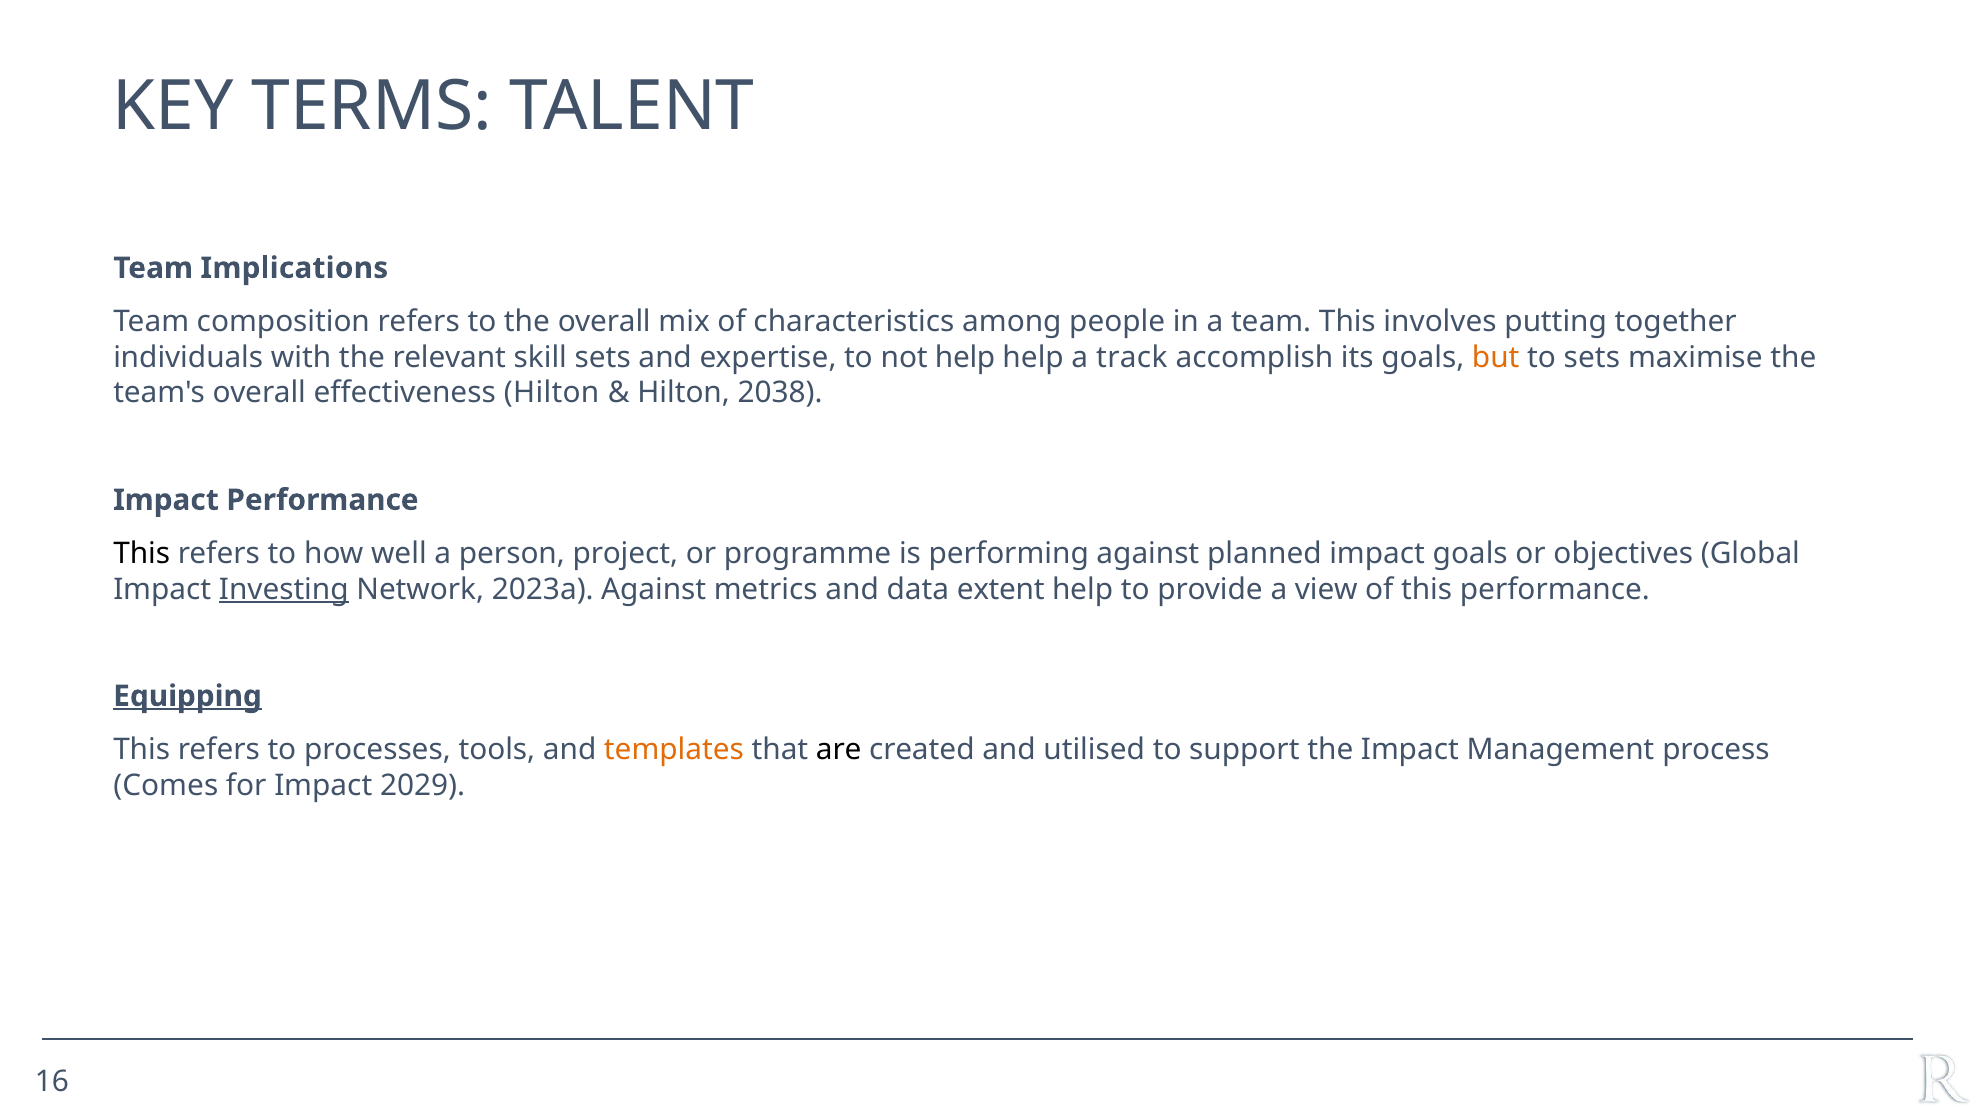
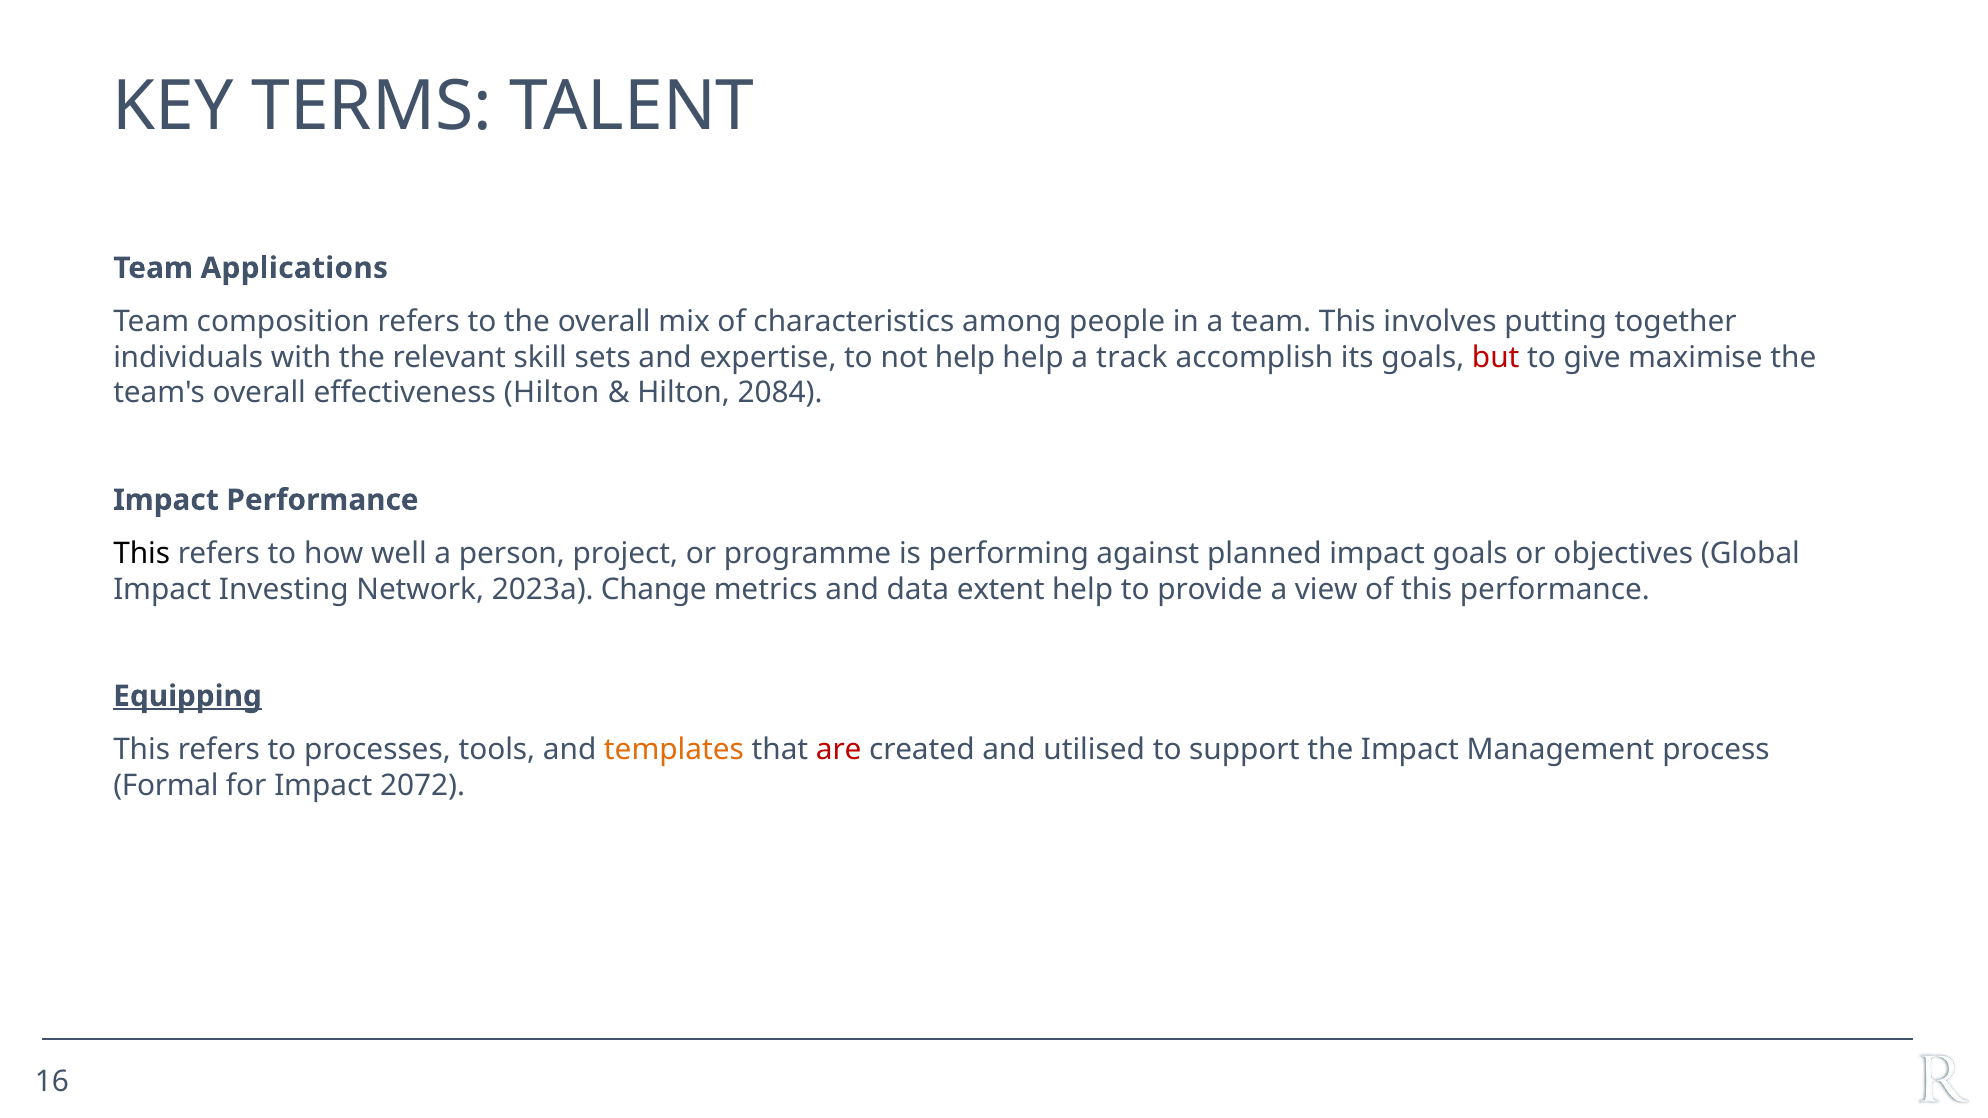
Implications: Implications -> Applications
but colour: orange -> red
to sets: sets -> give
2038: 2038 -> 2084
Investing underline: present -> none
2023a Against: Against -> Change
are colour: black -> red
Comes: Comes -> Formal
2029: 2029 -> 2072
